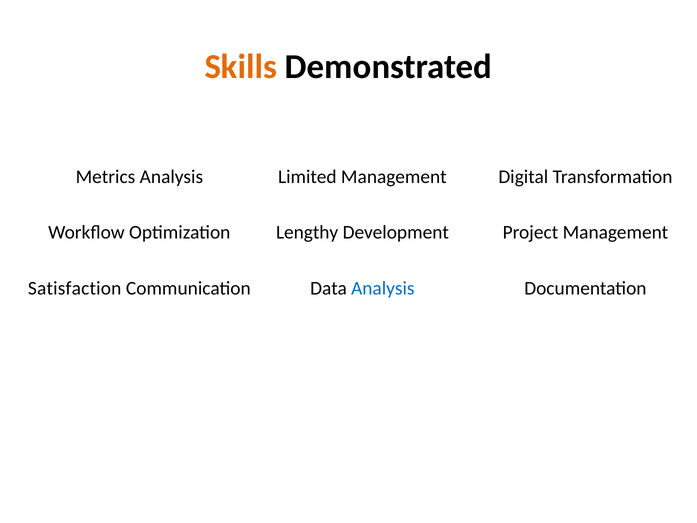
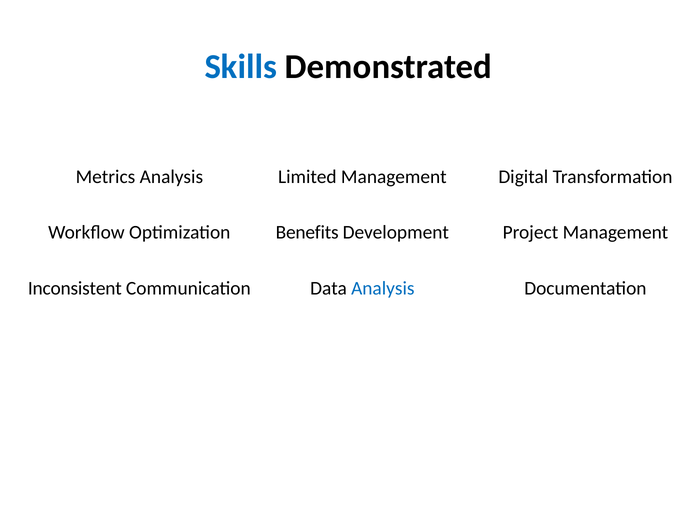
Skills colour: orange -> blue
Lengthy: Lengthy -> Benefits
Satisfaction: Satisfaction -> Inconsistent
